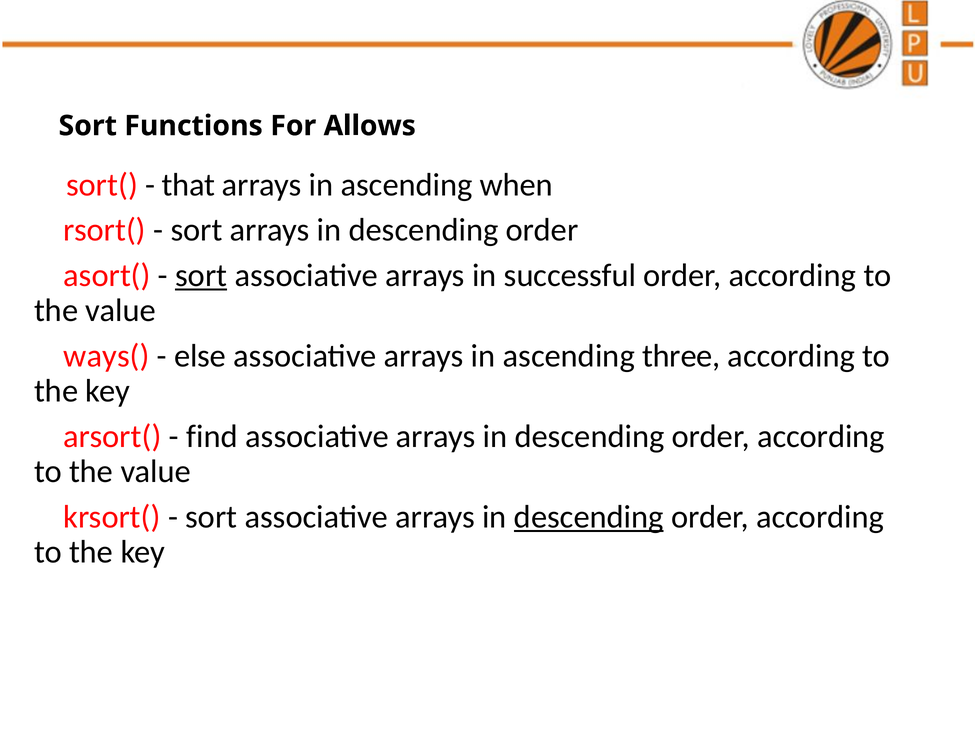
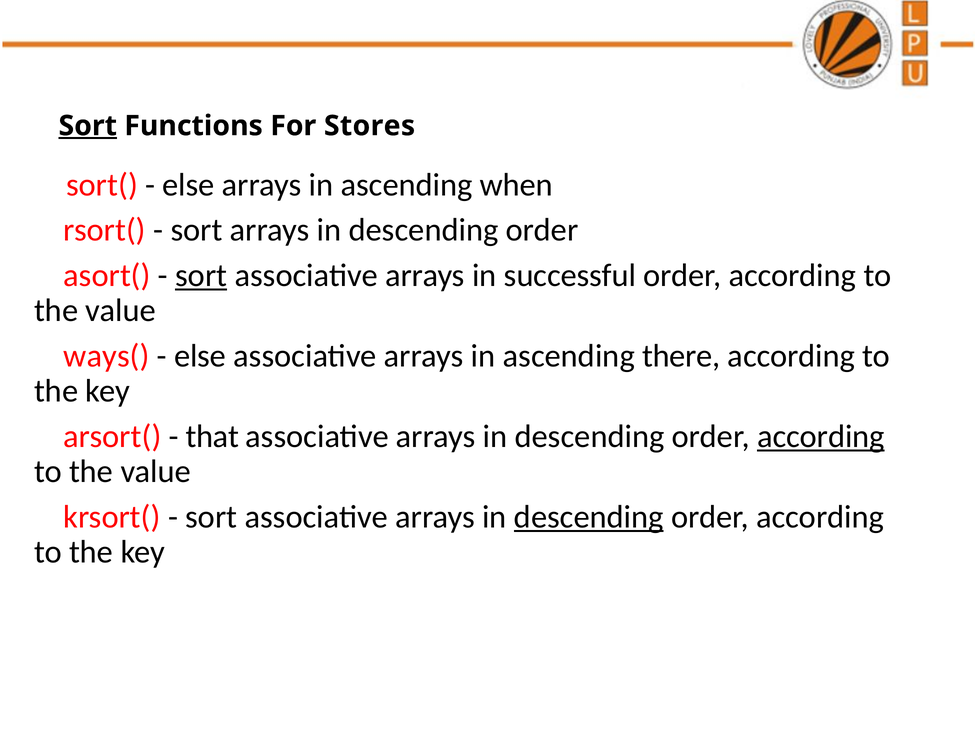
Sort at (88, 126) underline: none -> present
Allows: Allows -> Stores
that at (189, 185): that -> else
three: three -> there
find: find -> that
according at (821, 436) underline: none -> present
